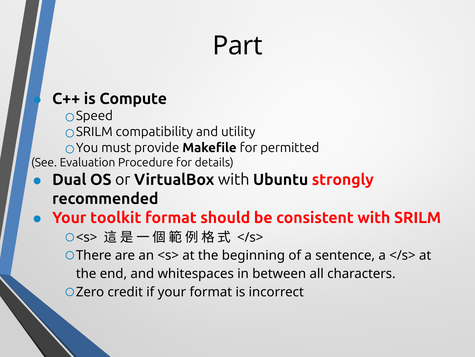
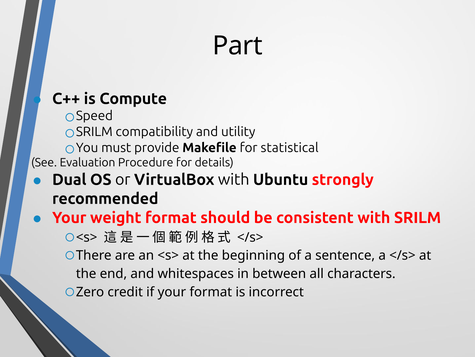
permitted: permitted -> statistical
toolkit: toolkit -> weight
